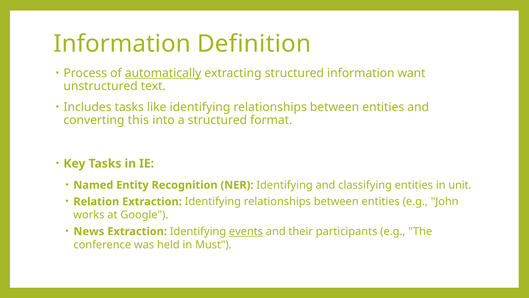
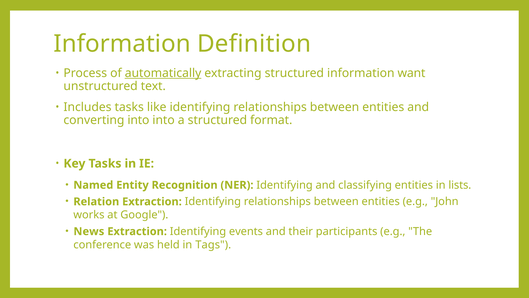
converting this: this -> into
unit: unit -> lists
events underline: present -> none
Must: Must -> Tags
